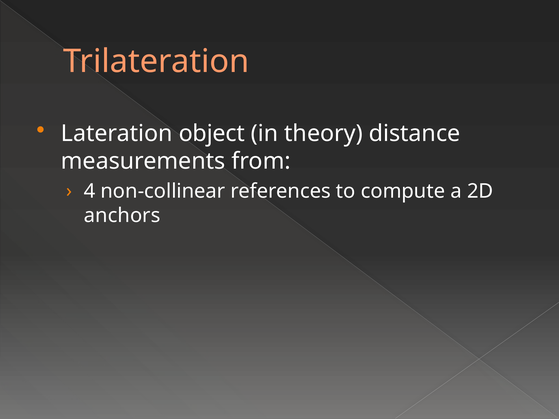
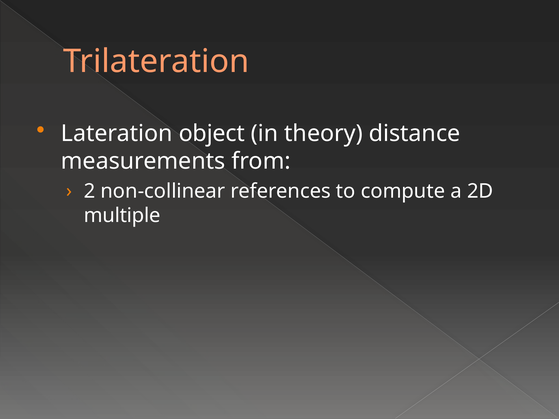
4: 4 -> 2
anchors: anchors -> multiple
